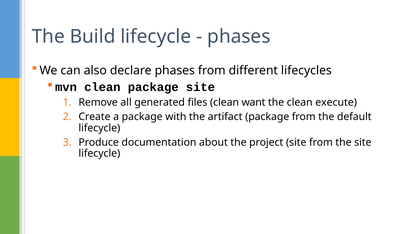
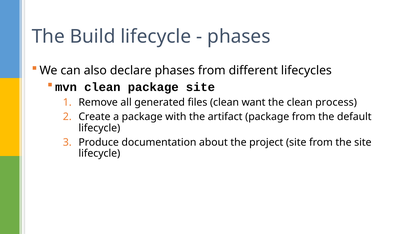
execute: execute -> process
